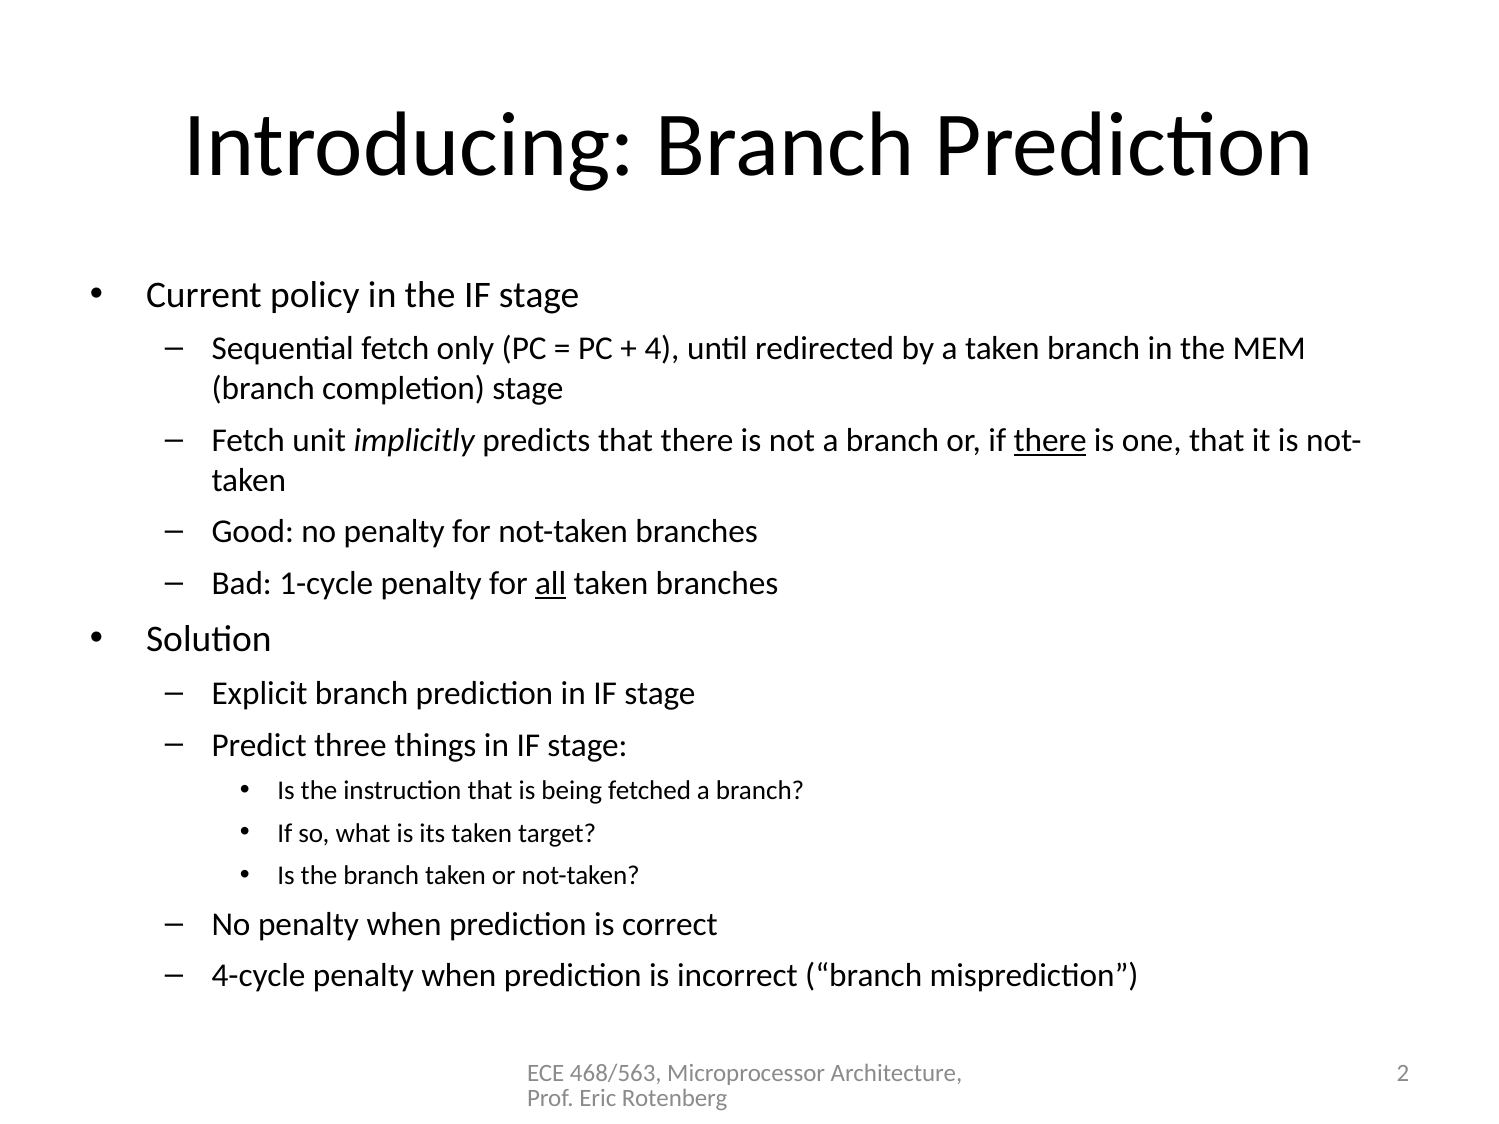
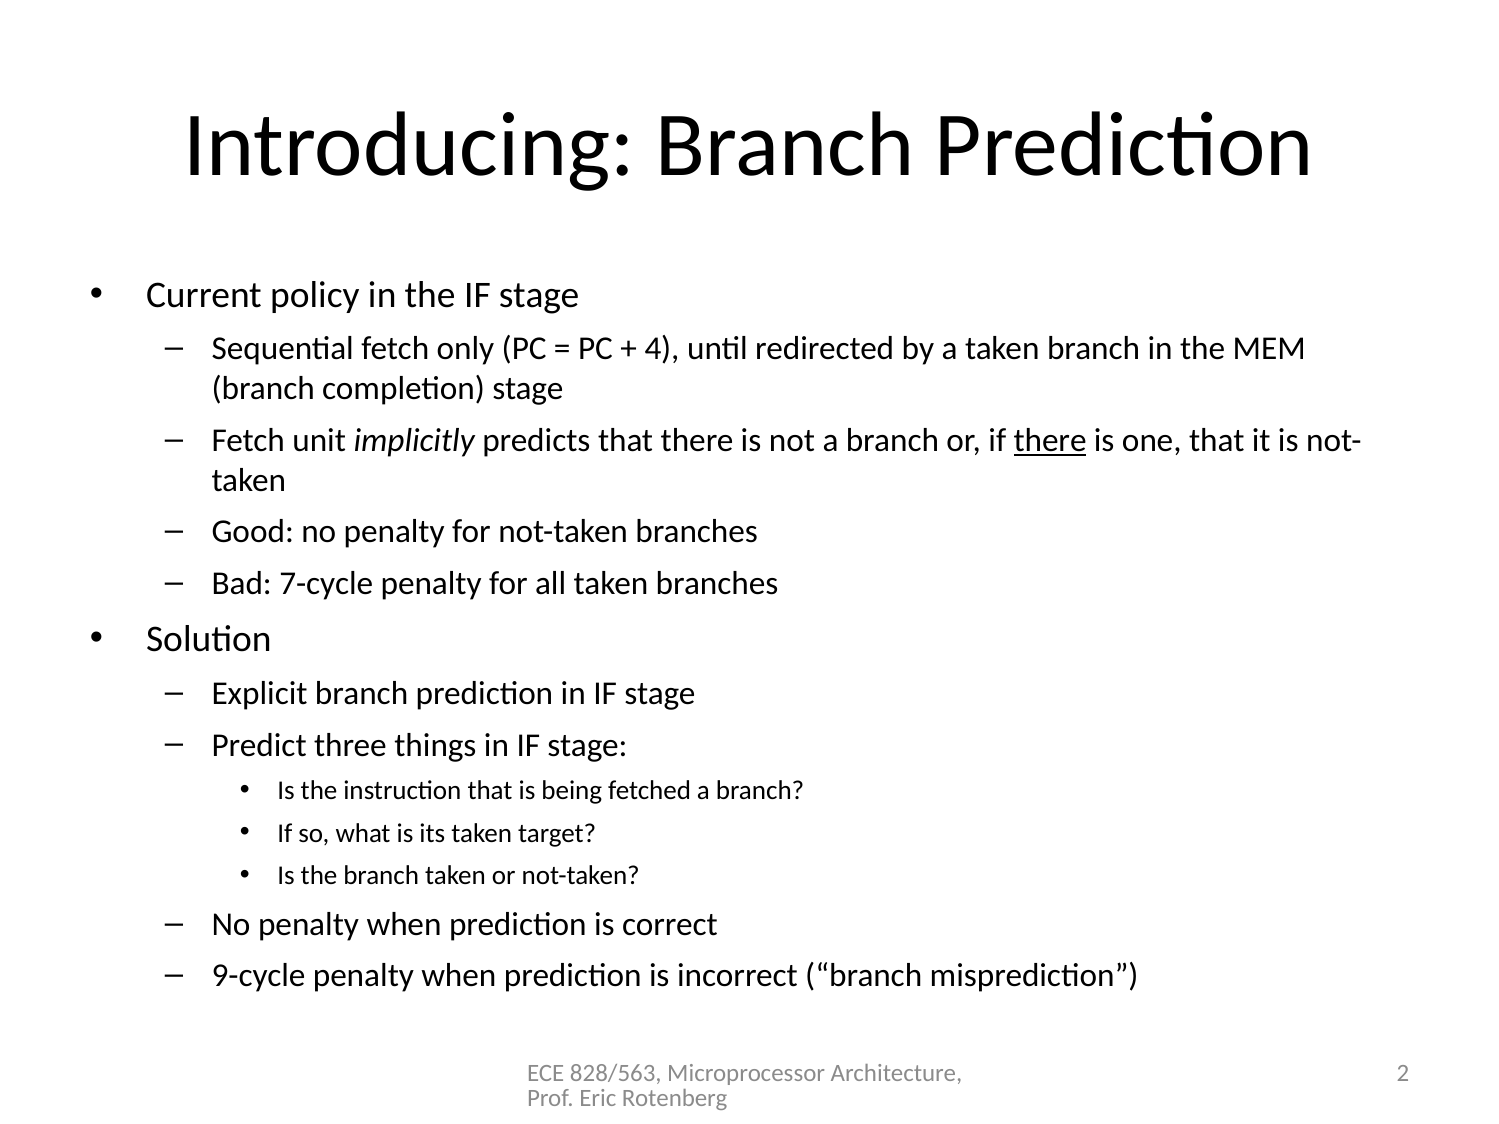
1-cycle: 1-cycle -> 7-cycle
all underline: present -> none
4-cycle: 4-cycle -> 9-cycle
468/563: 468/563 -> 828/563
